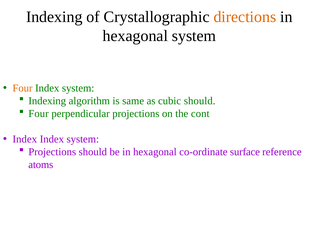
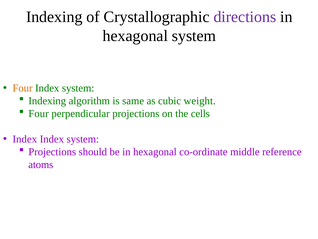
directions colour: orange -> purple
cubic should: should -> weight
cont: cont -> cells
surface: surface -> middle
